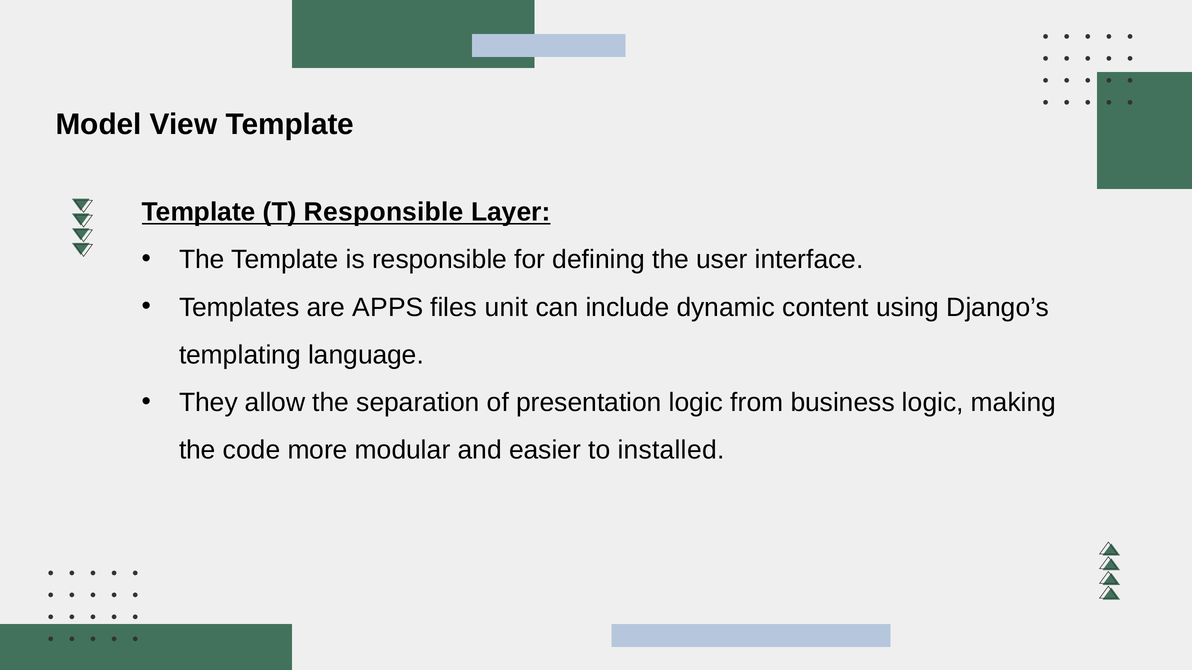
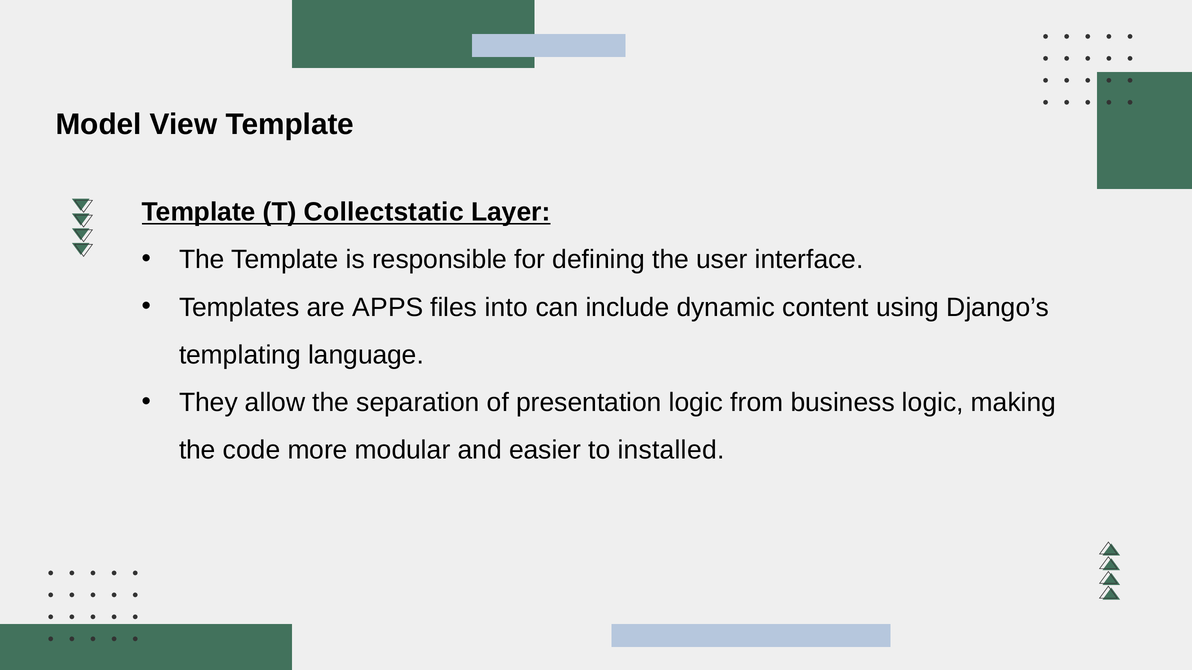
T Responsible: Responsible -> Collectstatic
unit: unit -> into
